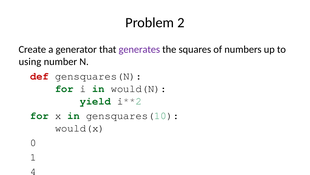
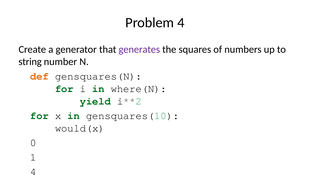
Problem 2: 2 -> 4
using: using -> string
def colour: red -> orange
would(N: would(N -> where(N
